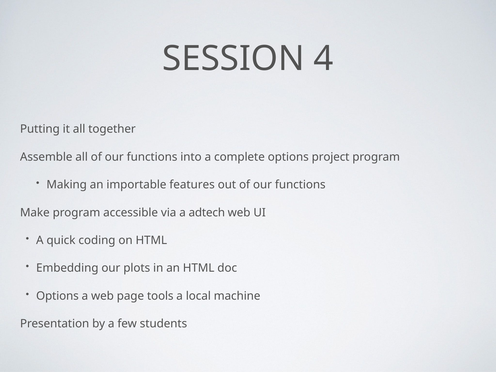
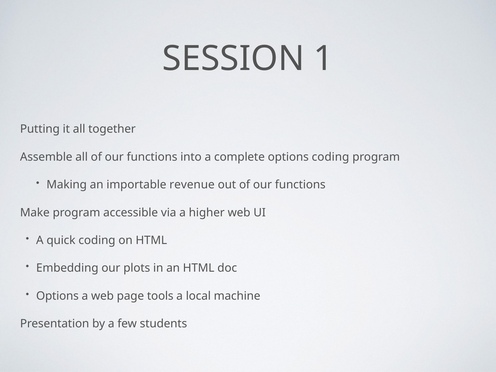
4: 4 -> 1
options project: project -> coding
features: features -> revenue
adtech: adtech -> higher
